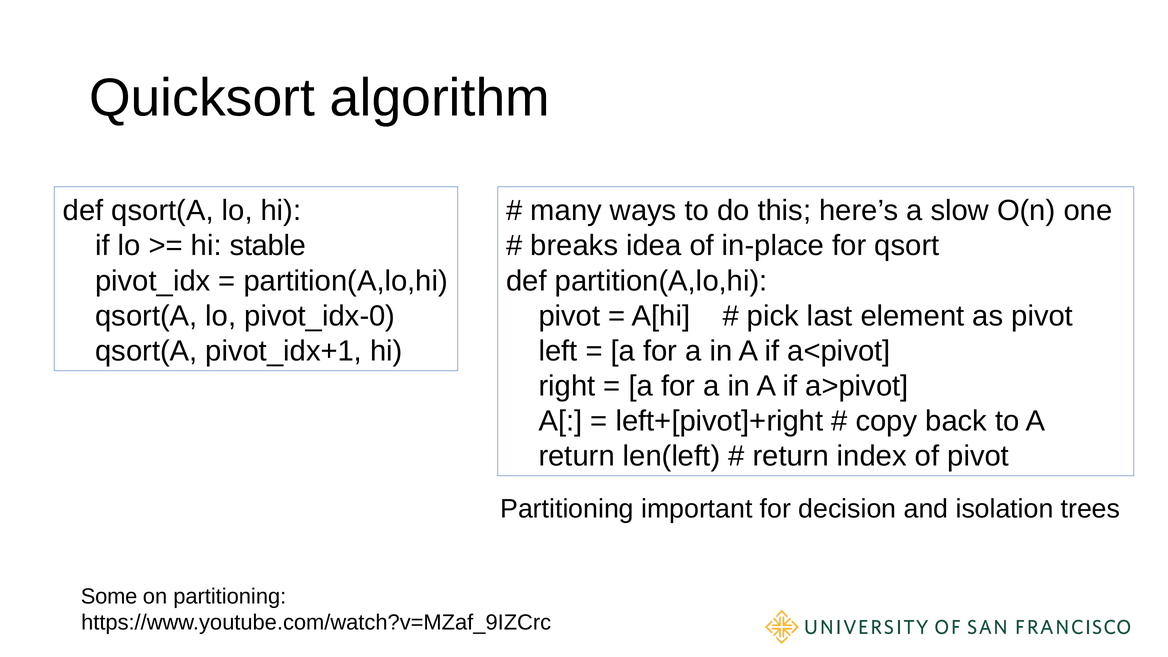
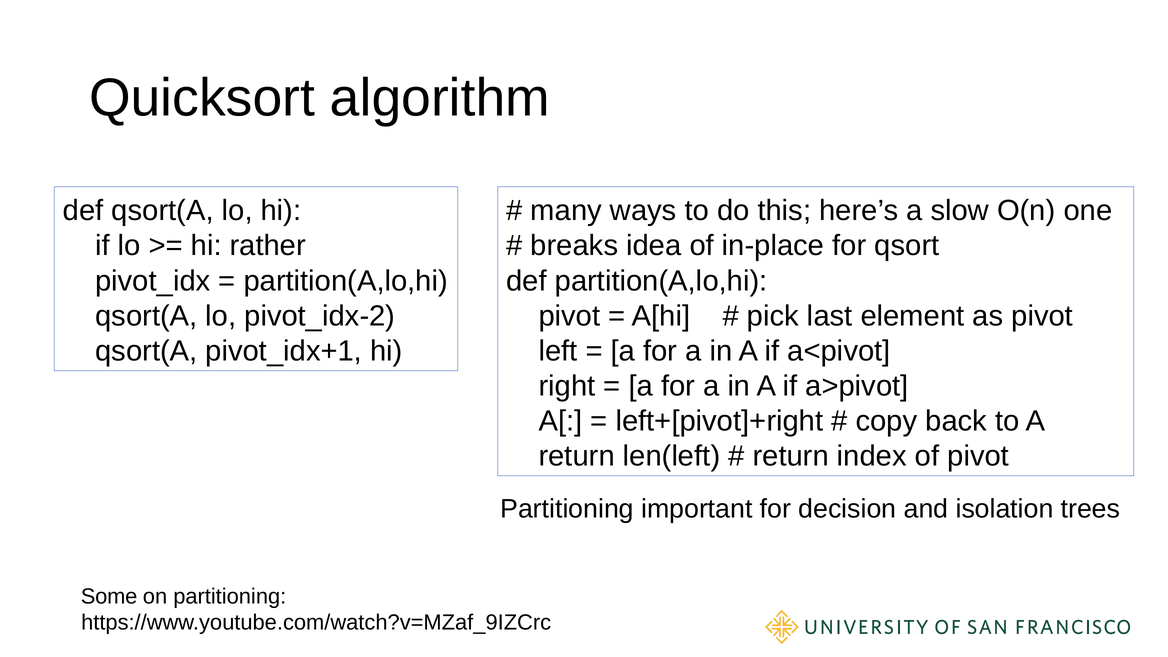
stable: stable -> rather
pivot_idx-0: pivot_idx-0 -> pivot_idx-2
